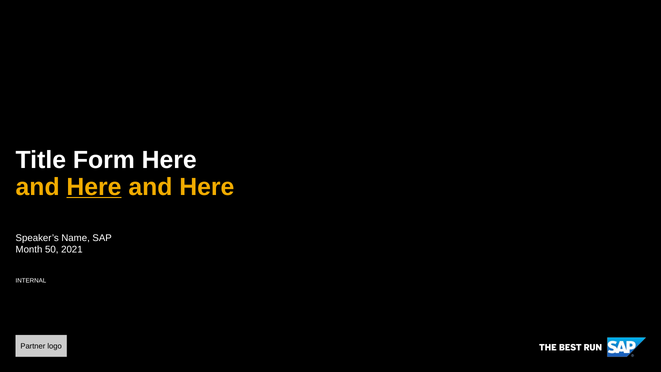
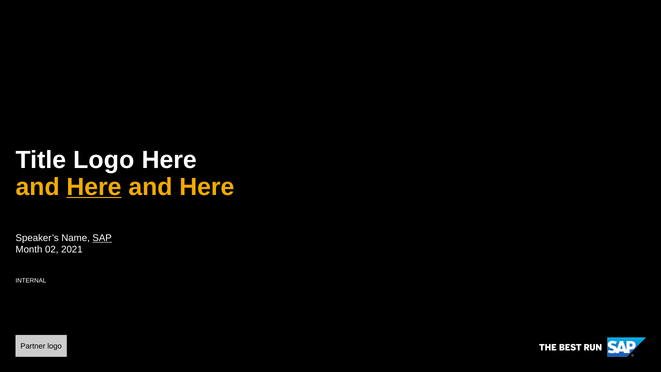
Title Form: Form -> Logo
SAP underline: none -> present
50: 50 -> 02
